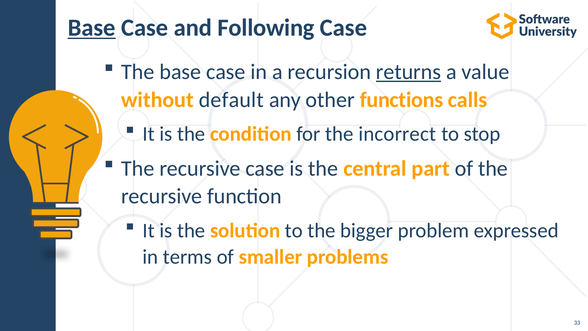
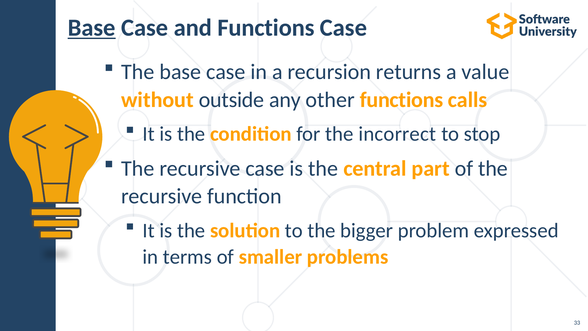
and Following: Following -> Functions
returns underline: present -> none
default: default -> outside
